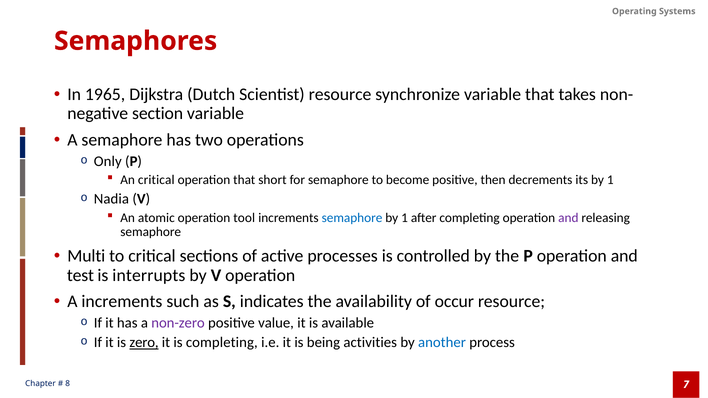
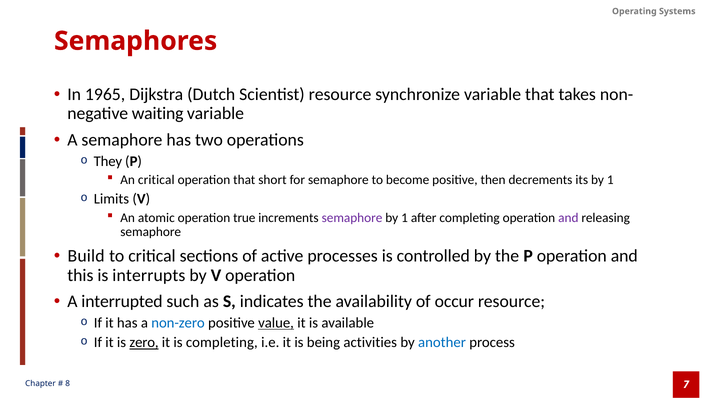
section: section -> waiting
Only: Only -> They
Nadia: Nadia -> Limits
tool: tool -> true
semaphore at (352, 218) colour: blue -> purple
Multi: Multi -> Build
test: test -> this
A increments: increments -> interrupted
non-zero colour: purple -> blue
value underline: none -> present
